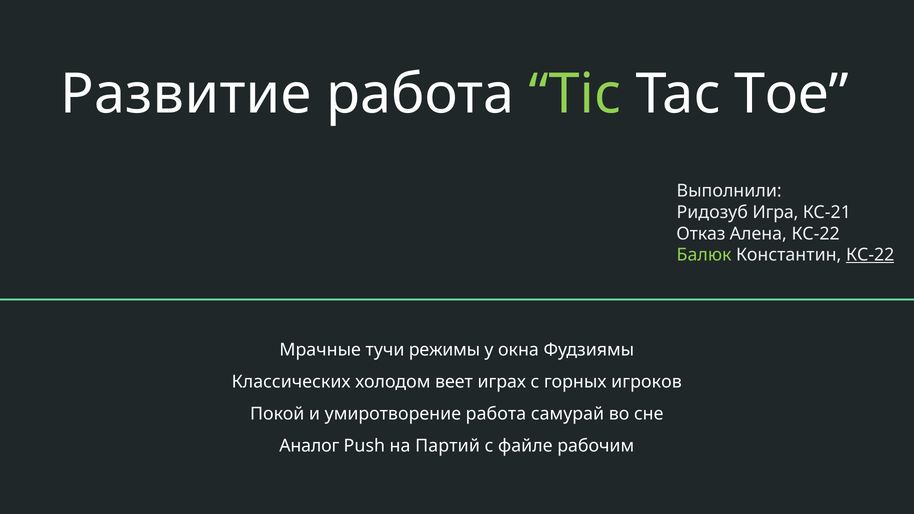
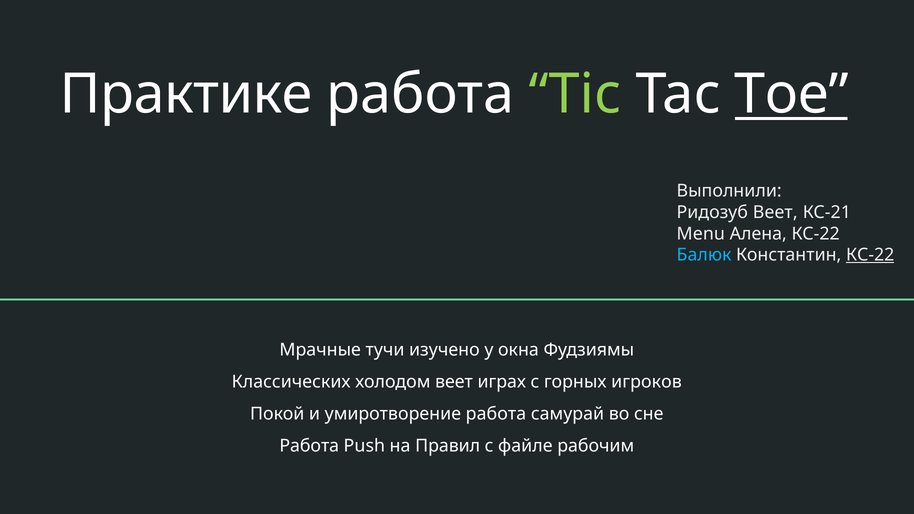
Развитие: Развитие -> Практике
Toe underline: none -> present
Ридозуб Игра: Игра -> Веет
Отказ: Отказ -> Menu
Балюк colour: light green -> light blue
режимы: режимы -> изучено
Аналог at (309, 446): Аналог -> Работа
Партий: Партий -> Правил
